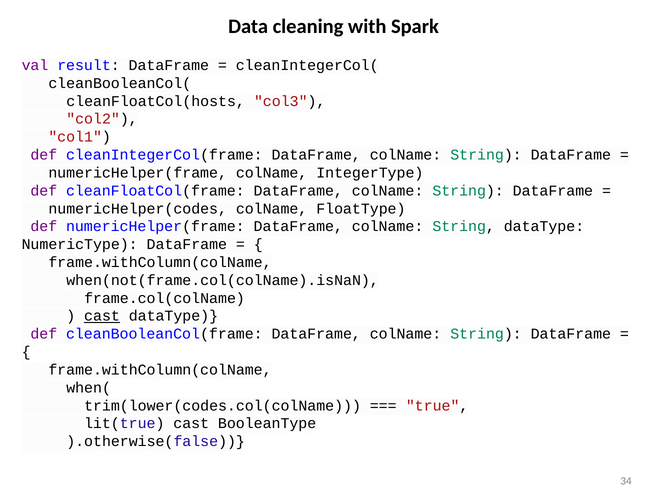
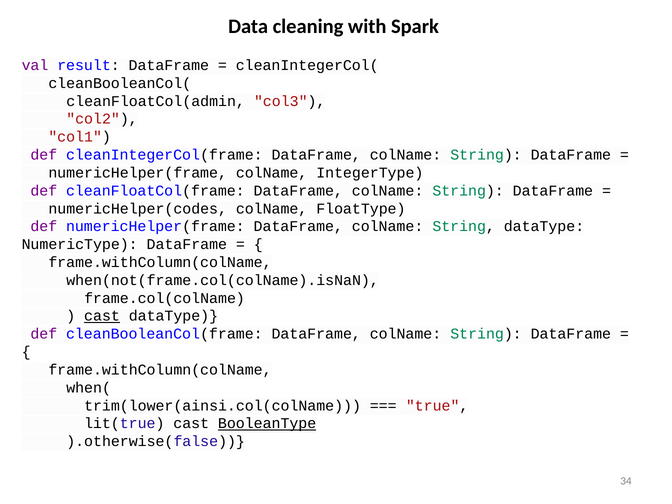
cleanFloatCol(hosts: cleanFloatCol(hosts -> cleanFloatCol(admin
trim(lower(codes.col(colName: trim(lower(codes.col(colName -> trim(lower(ainsi.col(colName
BooleanType underline: none -> present
